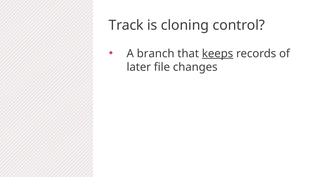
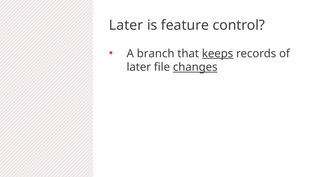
Track at (126, 25): Track -> Later
cloning: cloning -> feature
changes underline: none -> present
